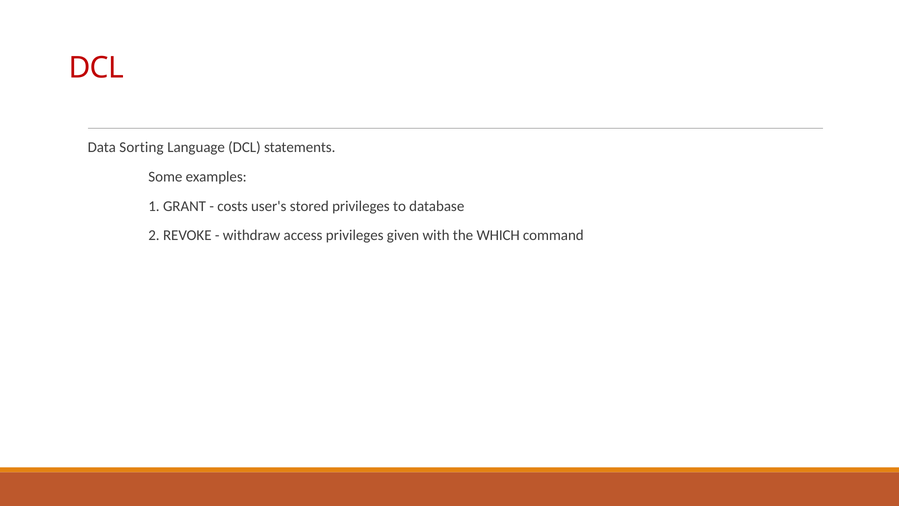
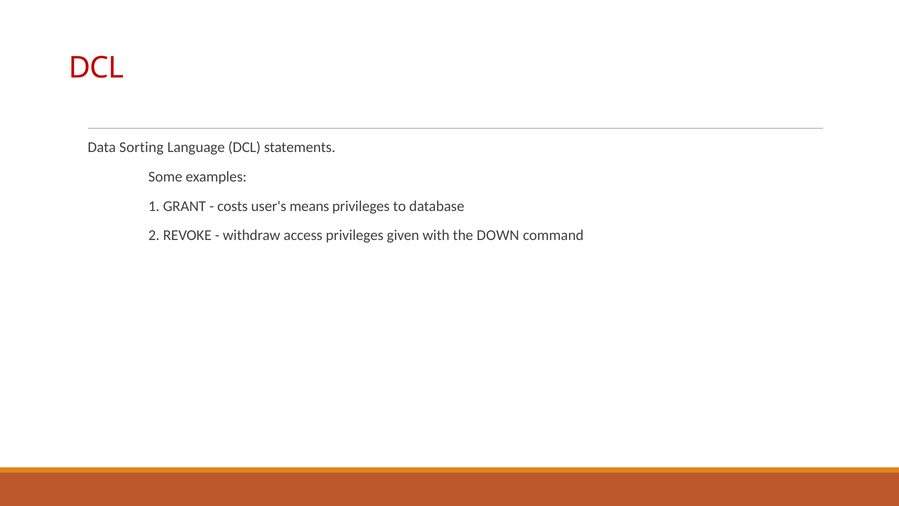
stored: stored -> means
WHICH: WHICH -> DOWN
